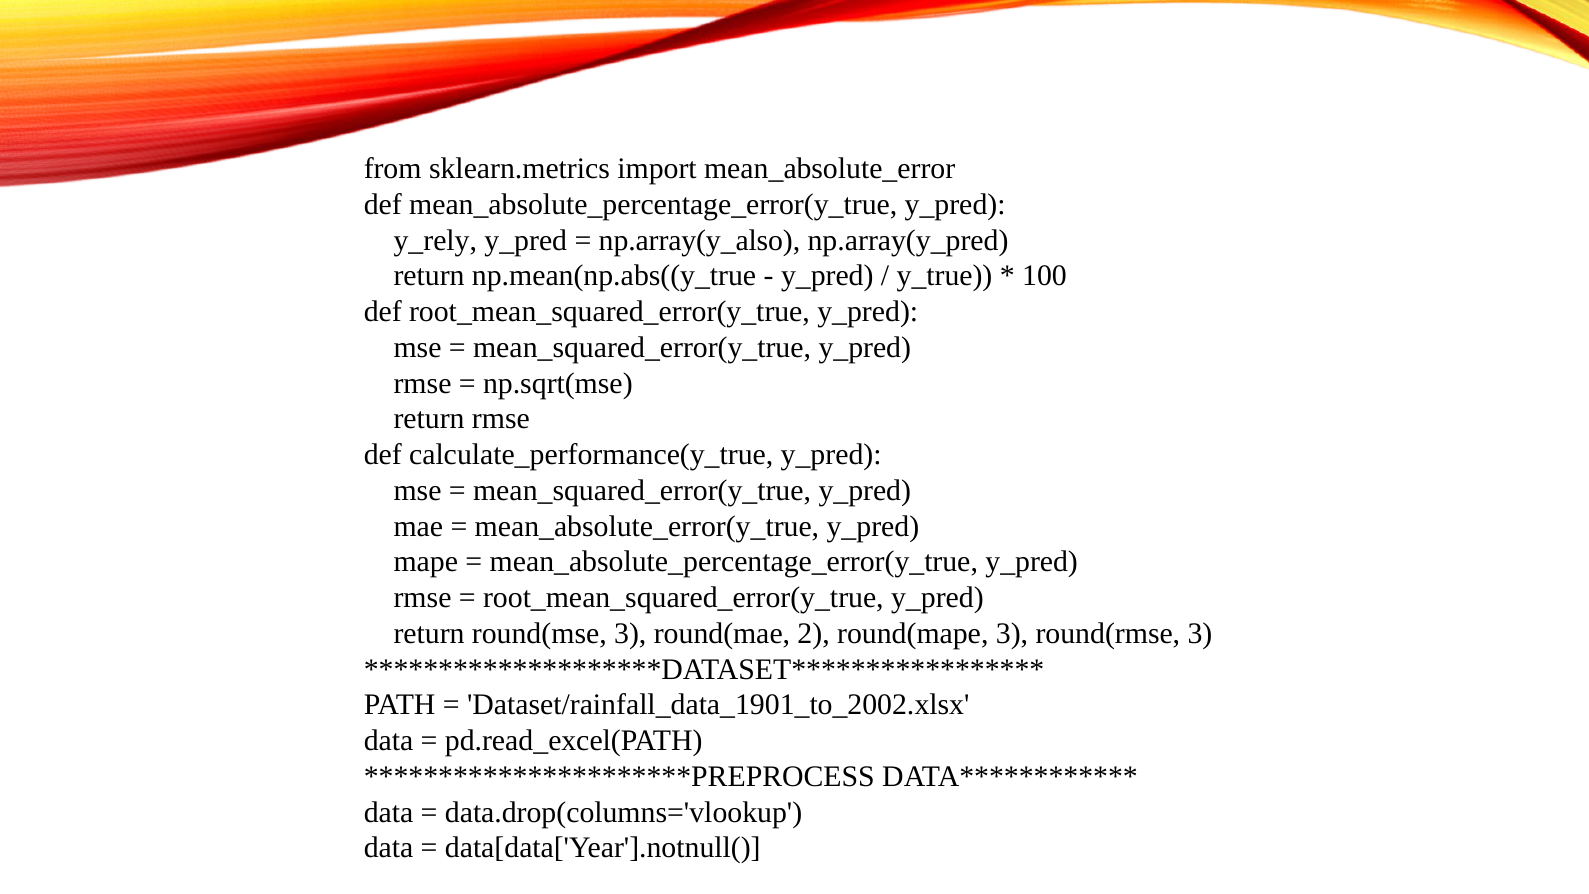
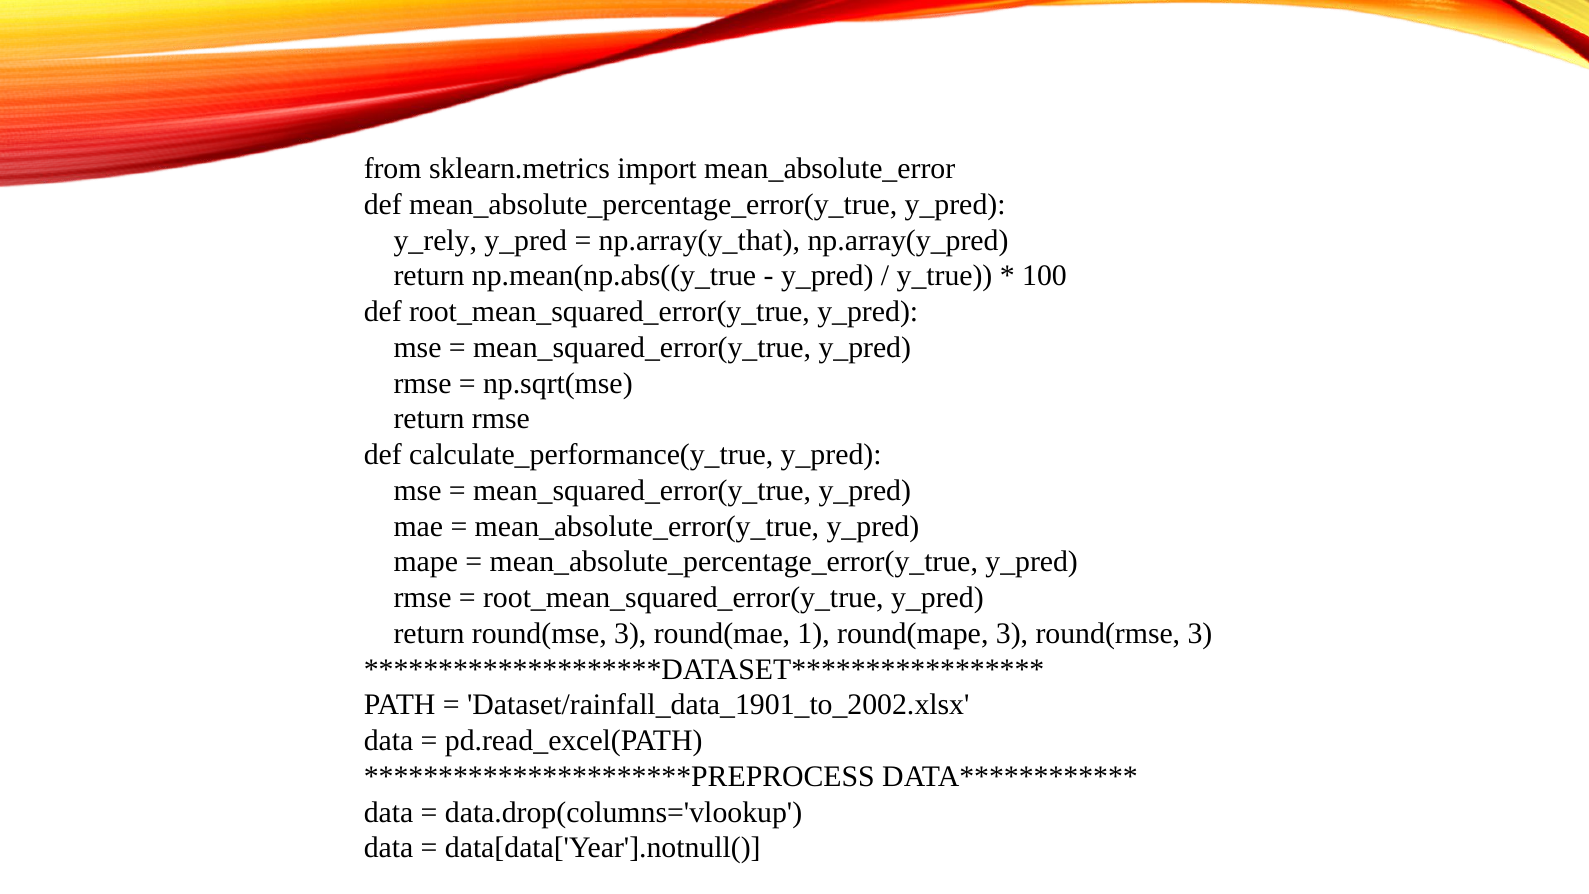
np.array(y_also: np.array(y_also -> np.array(y_that
2: 2 -> 1
